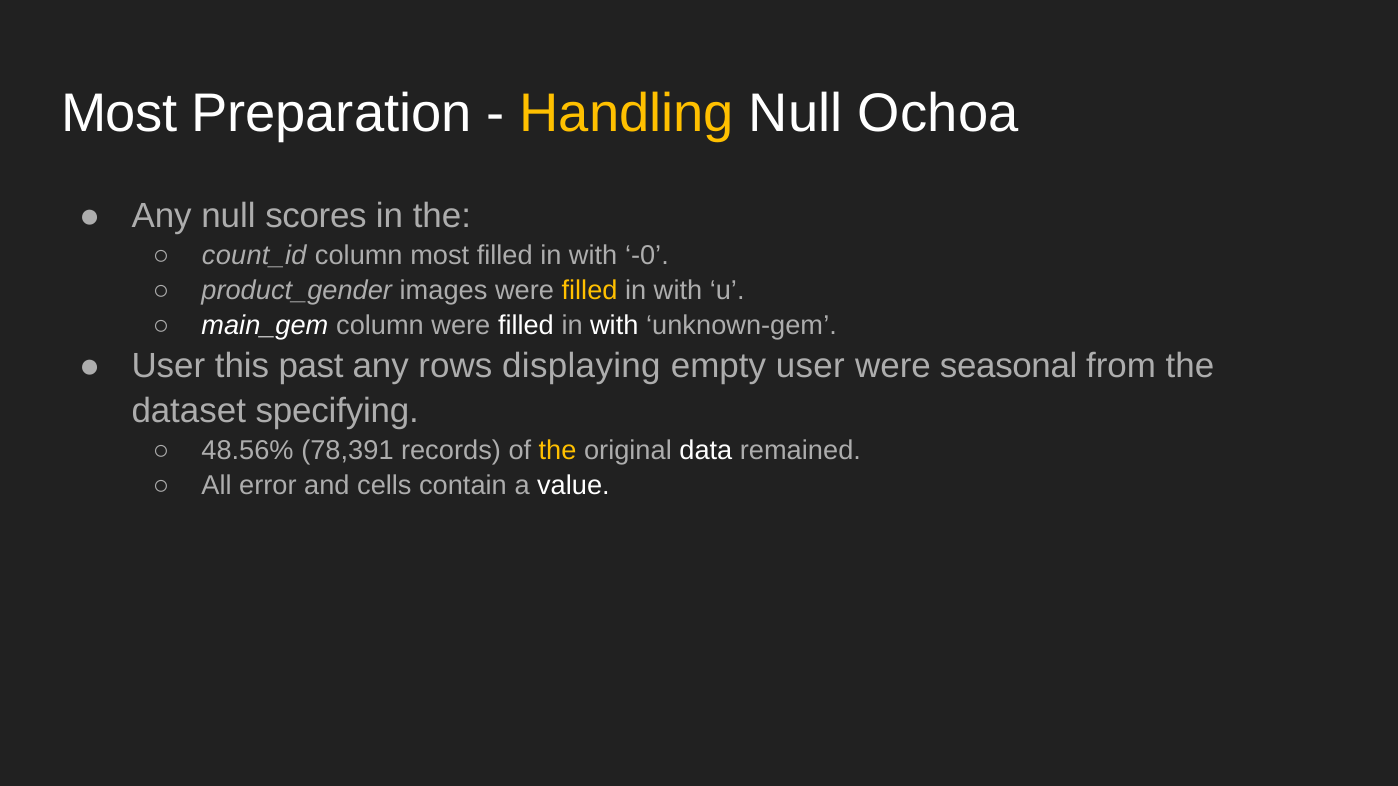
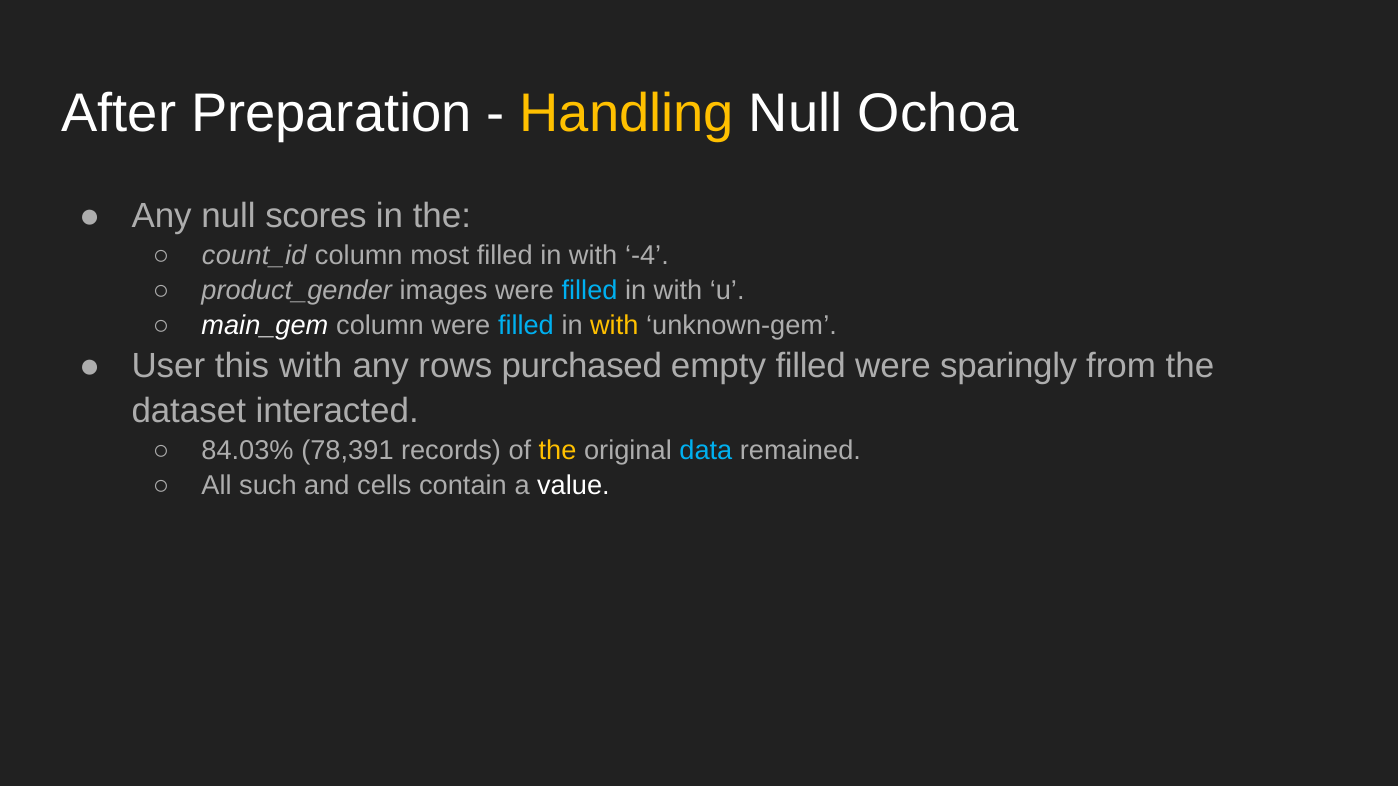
Most at (119, 113): Most -> After
-0: -0 -> -4
filled at (590, 291) colour: yellow -> light blue
filled at (526, 326) colour: white -> light blue
with at (614, 326) colour: white -> yellow
this past: past -> with
displaying: displaying -> purchased
empty user: user -> filled
seasonal: seasonal -> sparingly
specifying: specifying -> interacted
48.56%: 48.56% -> 84.03%
data colour: white -> light blue
error: error -> such
